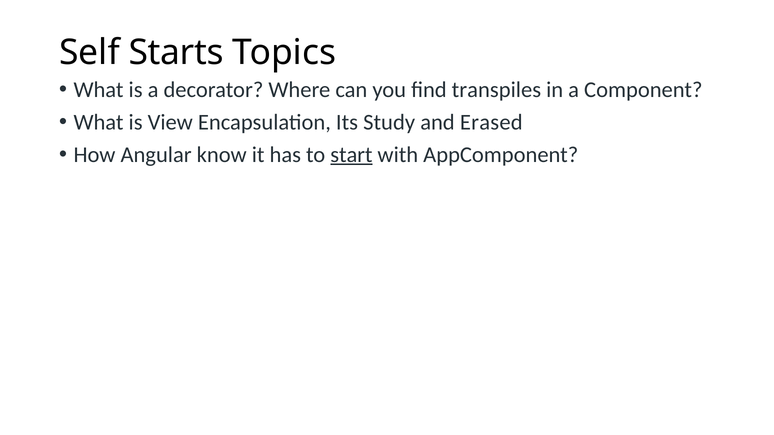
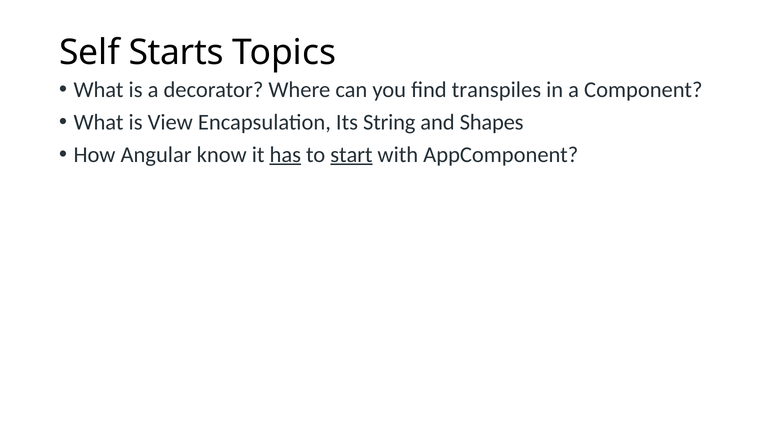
Study: Study -> String
Erased: Erased -> Shapes
has underline: none -> present
